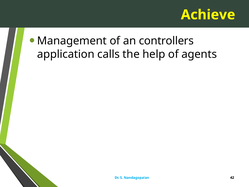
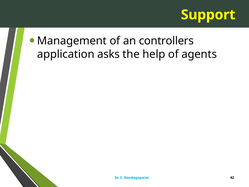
Achieve: Achieve -> Support
calls: calls -> asks
